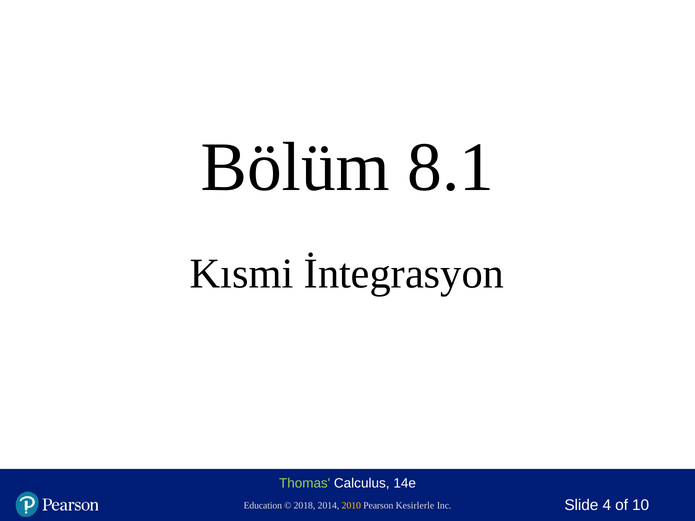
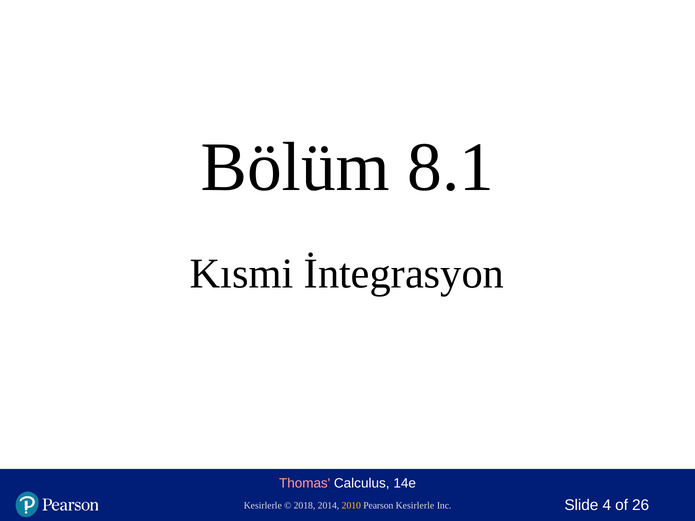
Thomas colour: light green -> pink
Education at (263, 506): Education -> Kesirlerle
10: 10 -> 26
